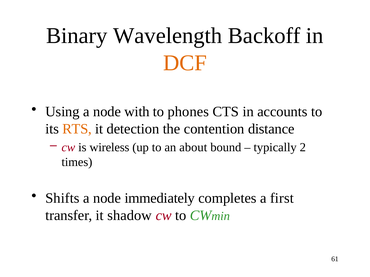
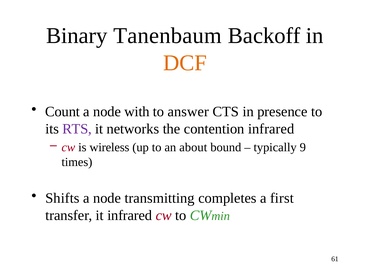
Wavelength: Wavelength -> Tanenbaum
Using: Using -> Count
phones: phones -> answer
accounts: accounts -> presence
RTS colour: orange -> purple
detection: detection -> networks
contention distance: distance -> infrared
2: 2 -> 9
immediately: immediately -> transmitting
it shadow: shadow -> infrared
